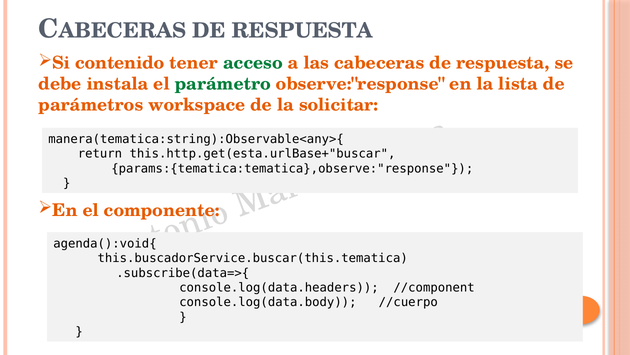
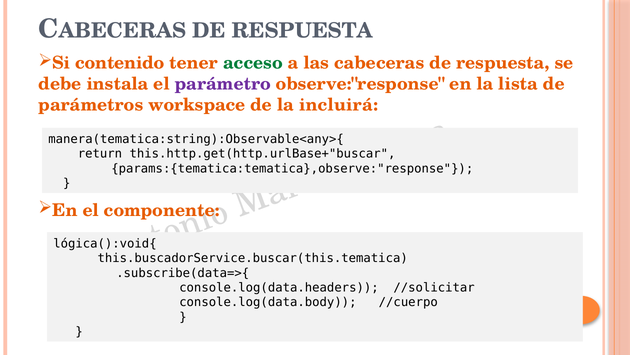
parámetro colour: green -> purple
solicitar: solicitar -> incluirá
this.http.get(esta.urlBase+"buscar: this.http.get(esta.urlBase+"buscar -> this.http.get(http.urlBase+"buscar
agenda():void{: agenda():void{ -> lógica():void{
//component: //component -> //solicitar
